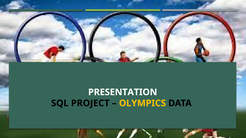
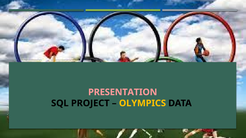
PRESENTATION colour: white -> pink
